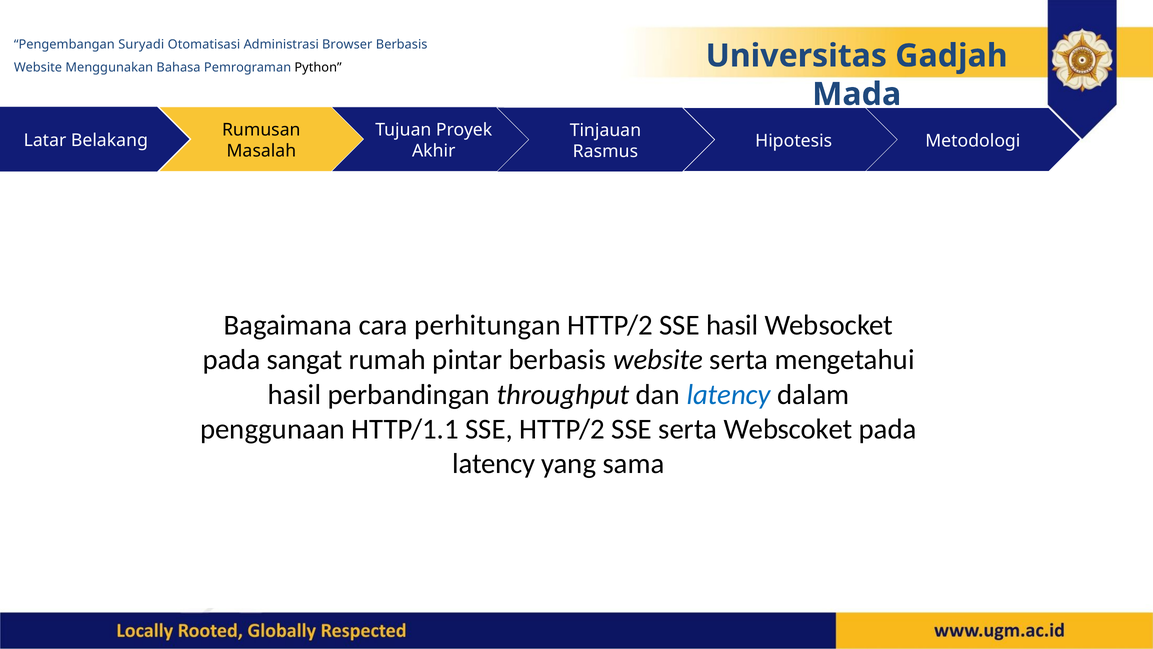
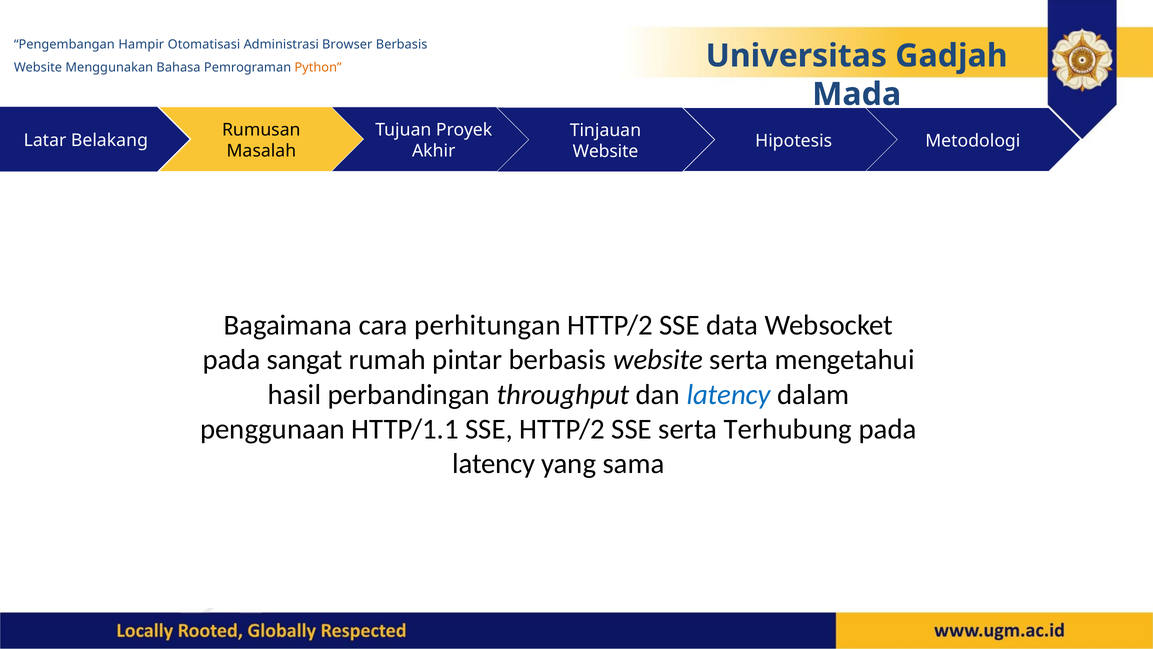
Suryadi: Suryadi -> Hampir
Python colour: black -> orange
Rasmus at (605, 151): Rasmus -> Website
SSE hasil: hasil -> data
Webscoket: Webscoket -> Terhubung
